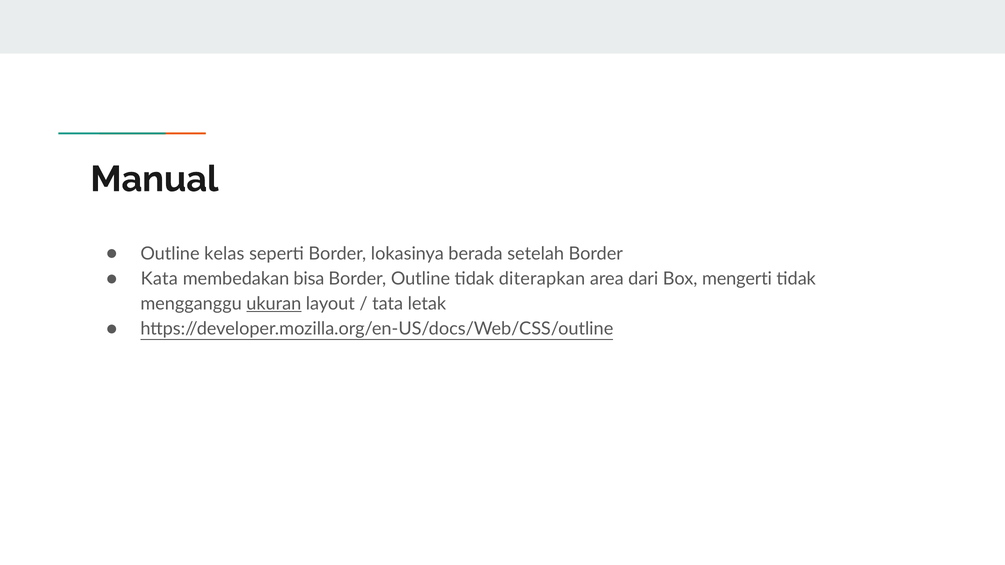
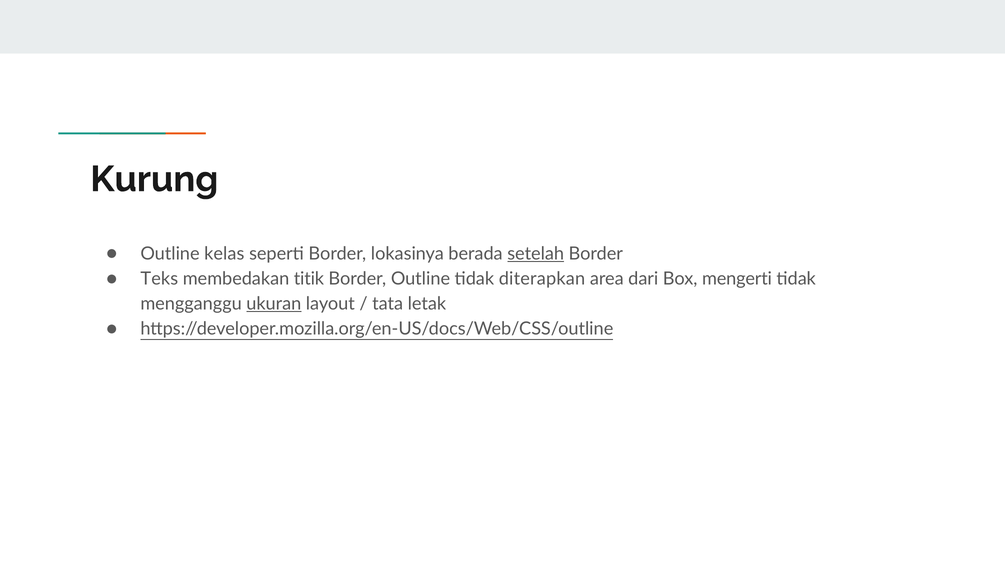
Manual: Manual -> Kurung
setelah underline: none -> present
Kata: Kata -> Teks
bisa: bisa -> titik
